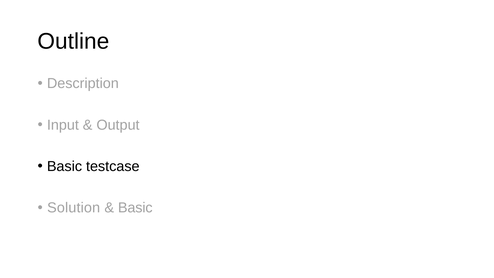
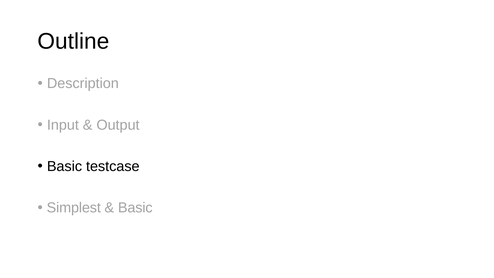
Solution: Solution -> Simplest
